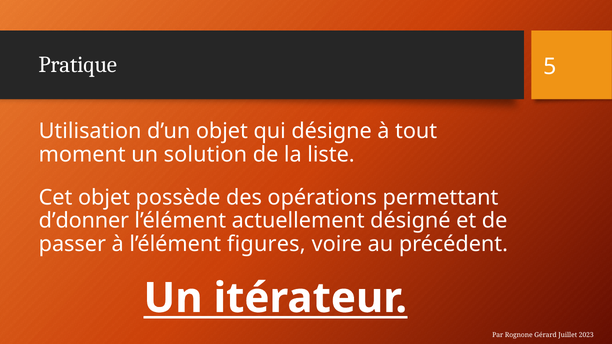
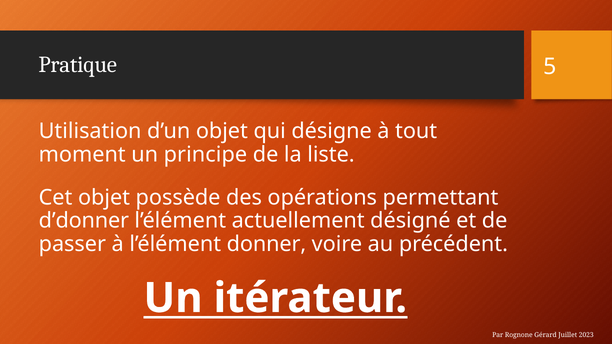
solution: solution -> principe
figures: figures -> donner
